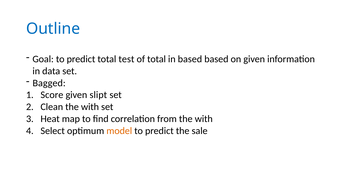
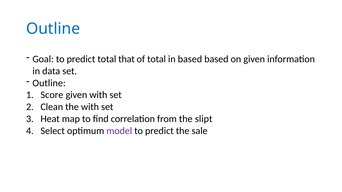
test: test -> that
Bagged at (49, 83): Bagged -> Outline
given slipt: slipt -> with
from the with: with -> slipt
model colour: orange -> purple
